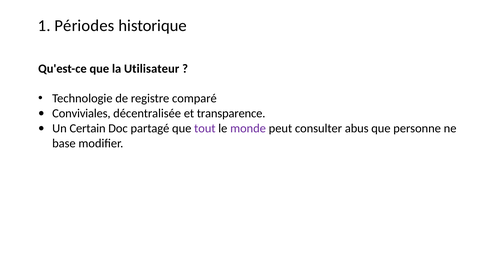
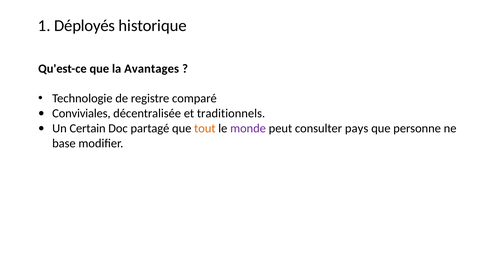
Périodes: Périodes -> Déployés
Utilisateur: Utilisateur -> Avantages
transparence: transparence -> traditionnels
tout colour: purple -> orange
abus: abus -> pays
